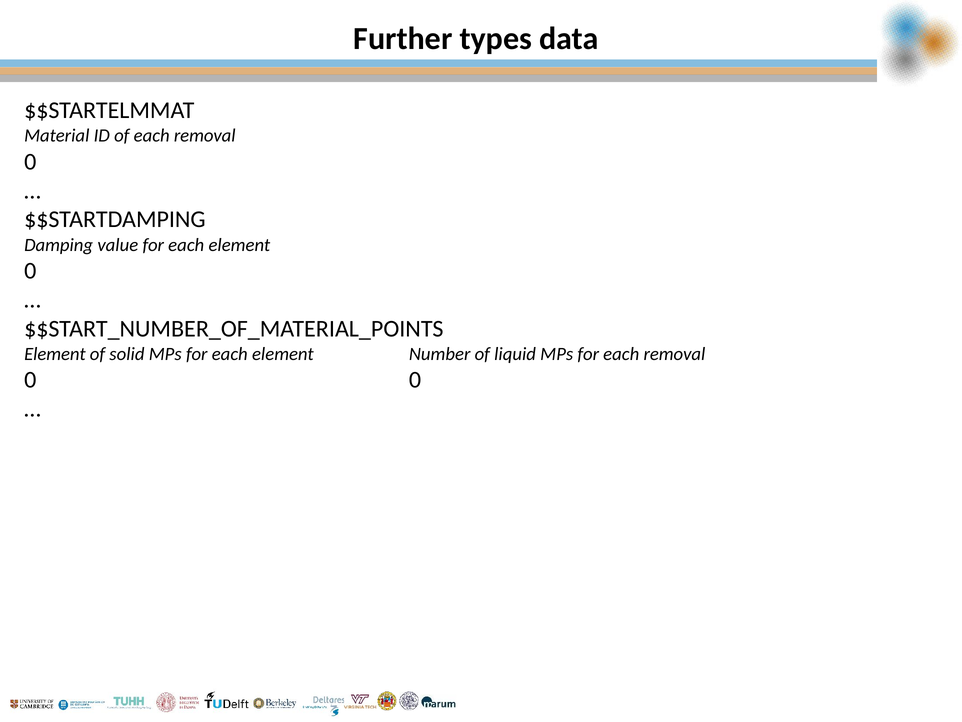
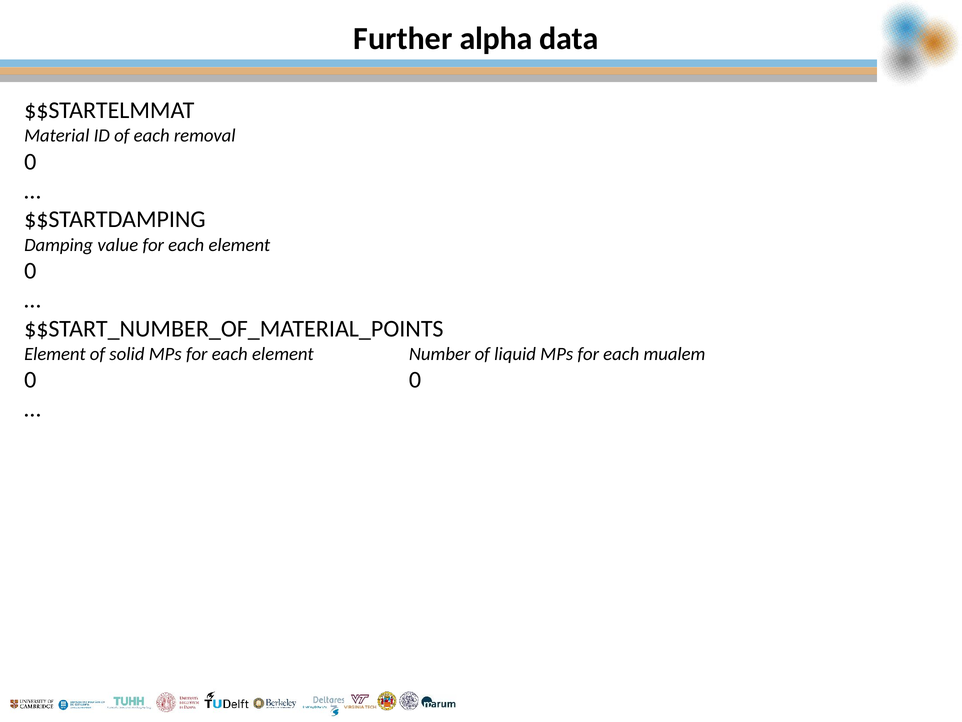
types: types -> alpha
for each removal: removal -> mualem
